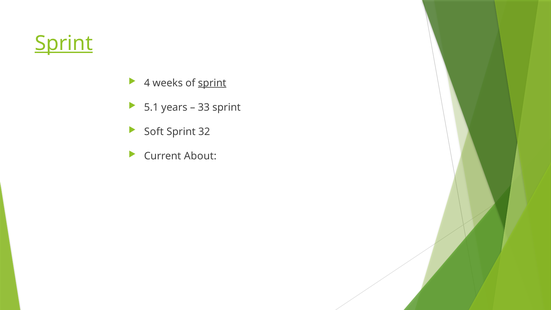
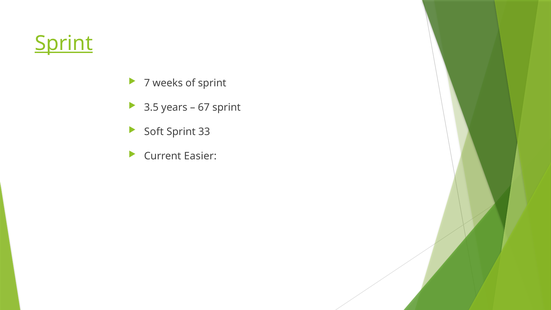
4: 4 -> 7
sprint at (212, 83) underline: present -> none
5.1: 5.1 -> 3.5
33: 33 -> 67
32: 32 -> 33
About: About -> Easier
